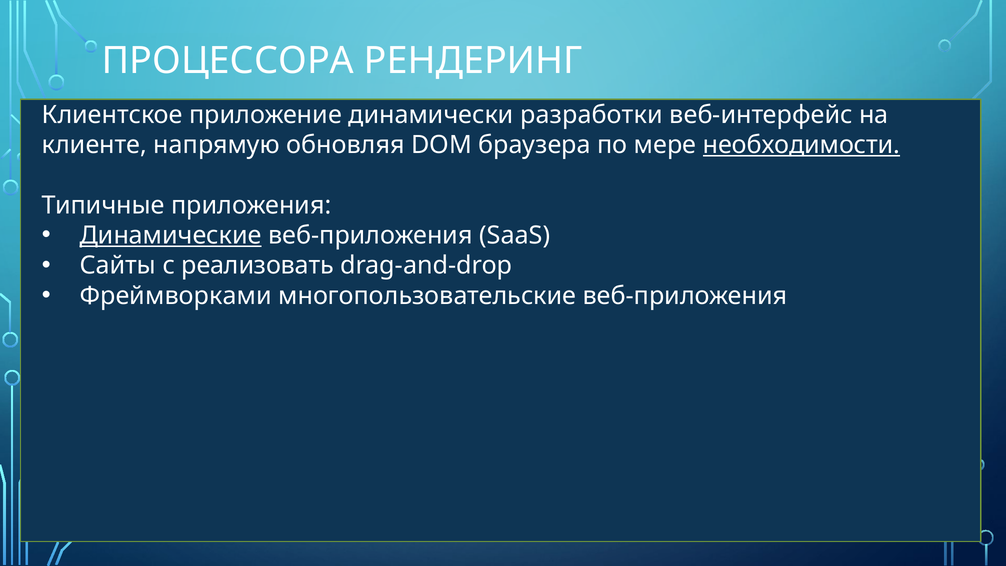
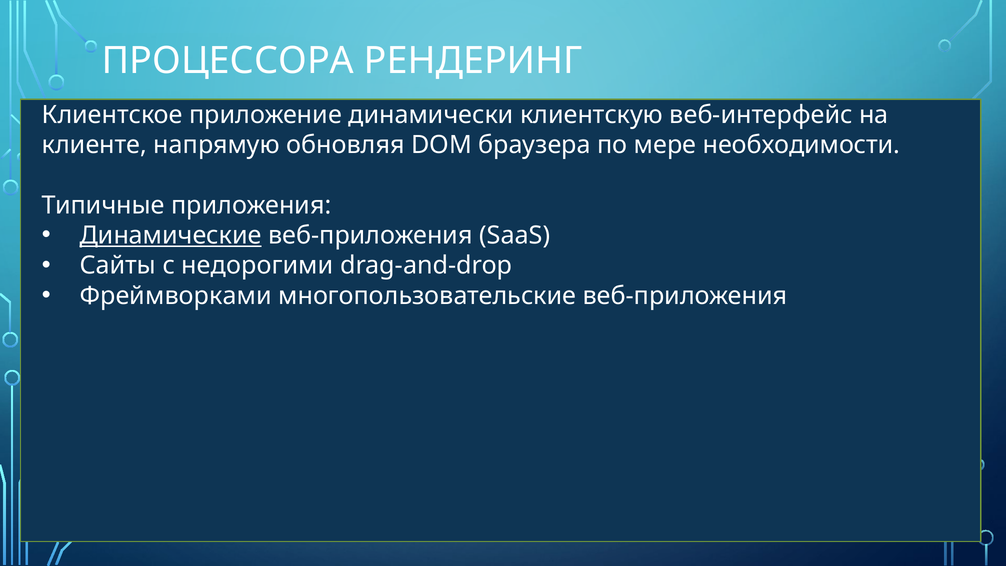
разработки: разработки -> клиентскую
необходимости underline: present -> none
реализовать: реализовать -> недорогими
